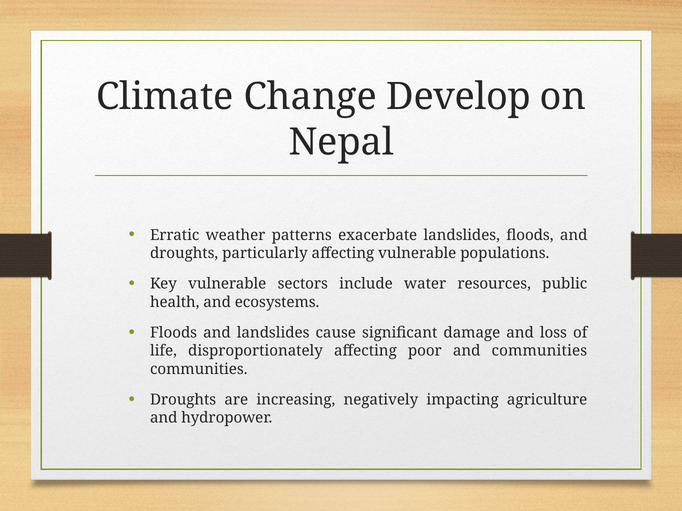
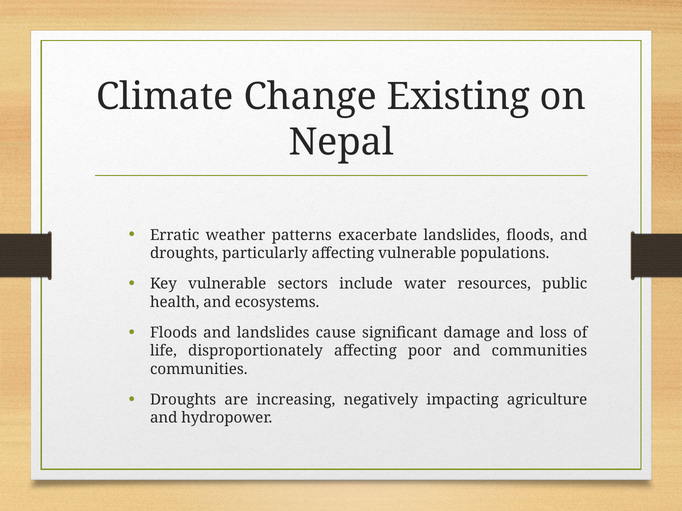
Develop: Develop -> Existing
